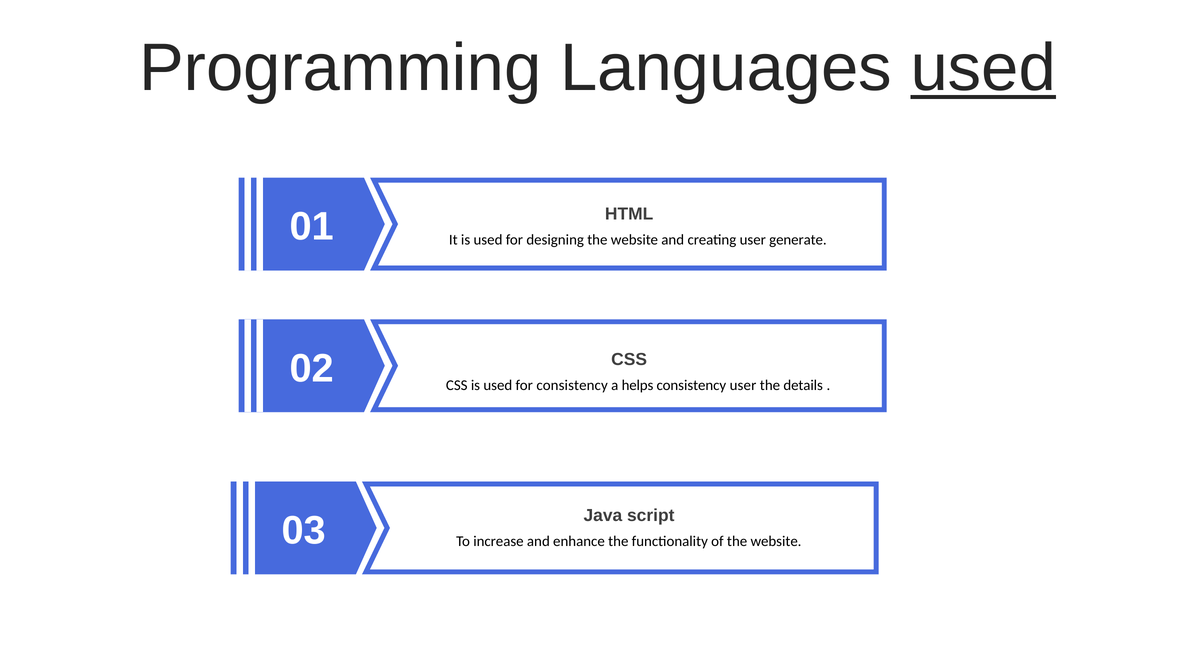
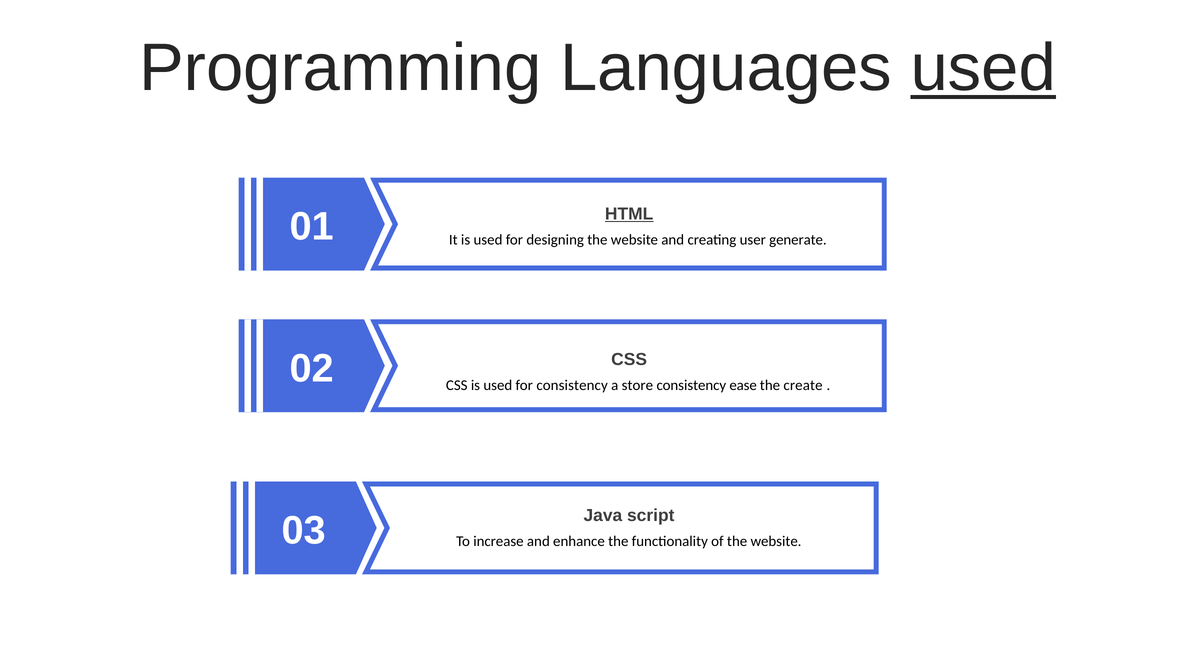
HTML underline: none -> present
helps: helps -> store
consistency user: user -> ease
details: details -> create
